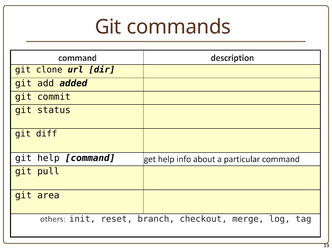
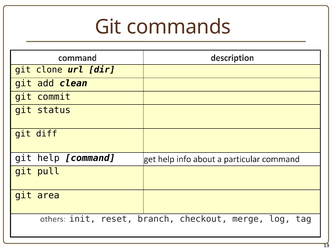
added: added -> clean
